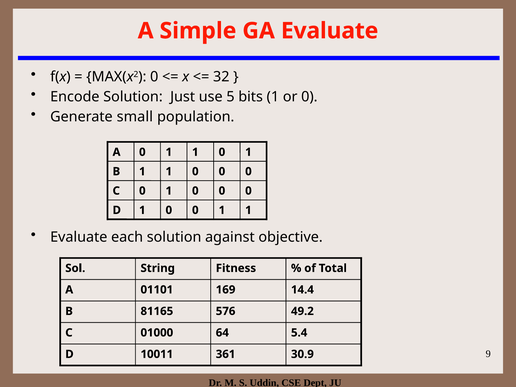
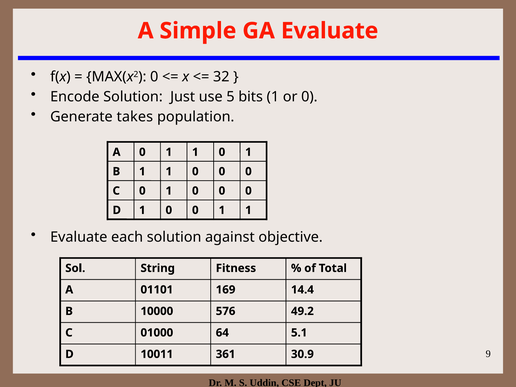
small: small -> takes
81165: 81165 -> 10000
5.4: 5.4 -> 5.1
